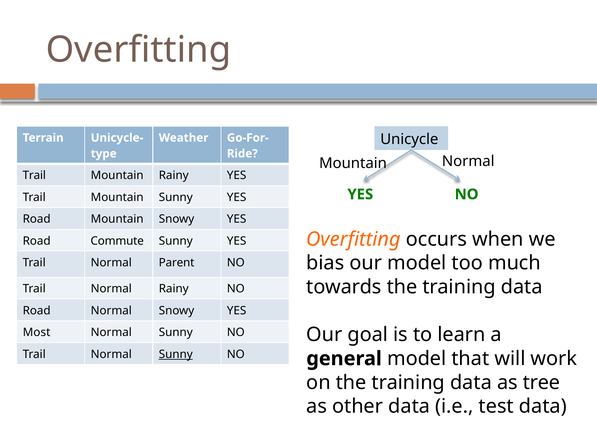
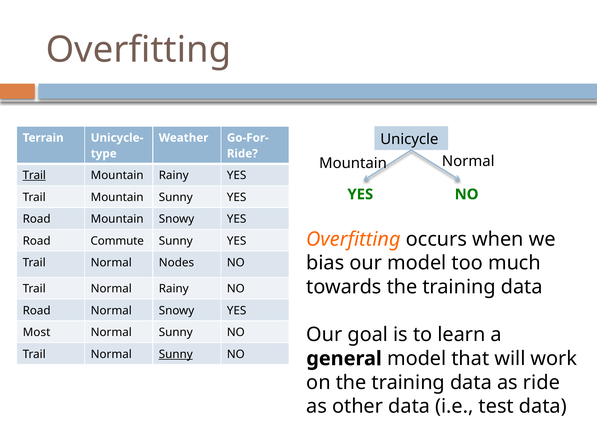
Trail at (34, 175) underline: none -> present
Parent: Parent -> Nodes
as tree: tree -> ride
